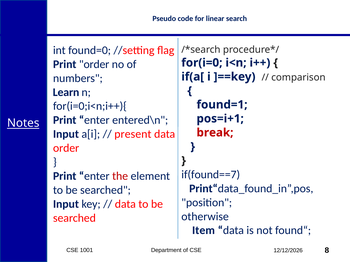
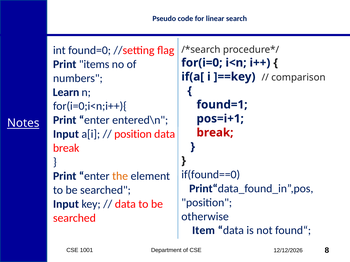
Print order: order -> items
present at (133, 134): present -> position
order at (66, 148): order -> break
if(found==7: if(found==7 -> if(found==0
the colour: red -> orange
